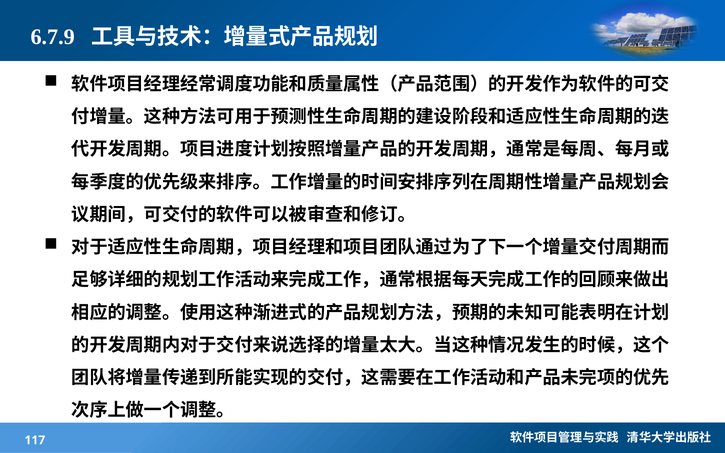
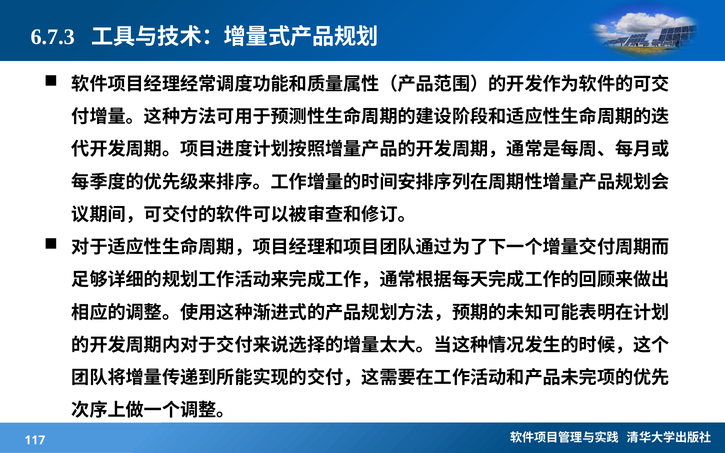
6.7.9: 6.7.9 -> 6.7.3
